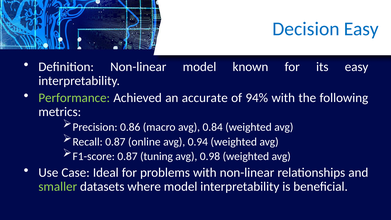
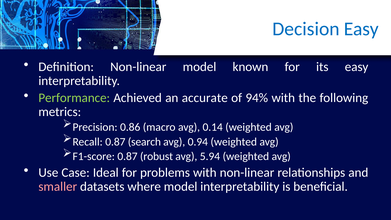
0.84: 0.84 -> 0.14
online: online -> search
tuning: tuning -> robust
0.98: 0.98 -> 5.94
smaller colour: light green -> pink
